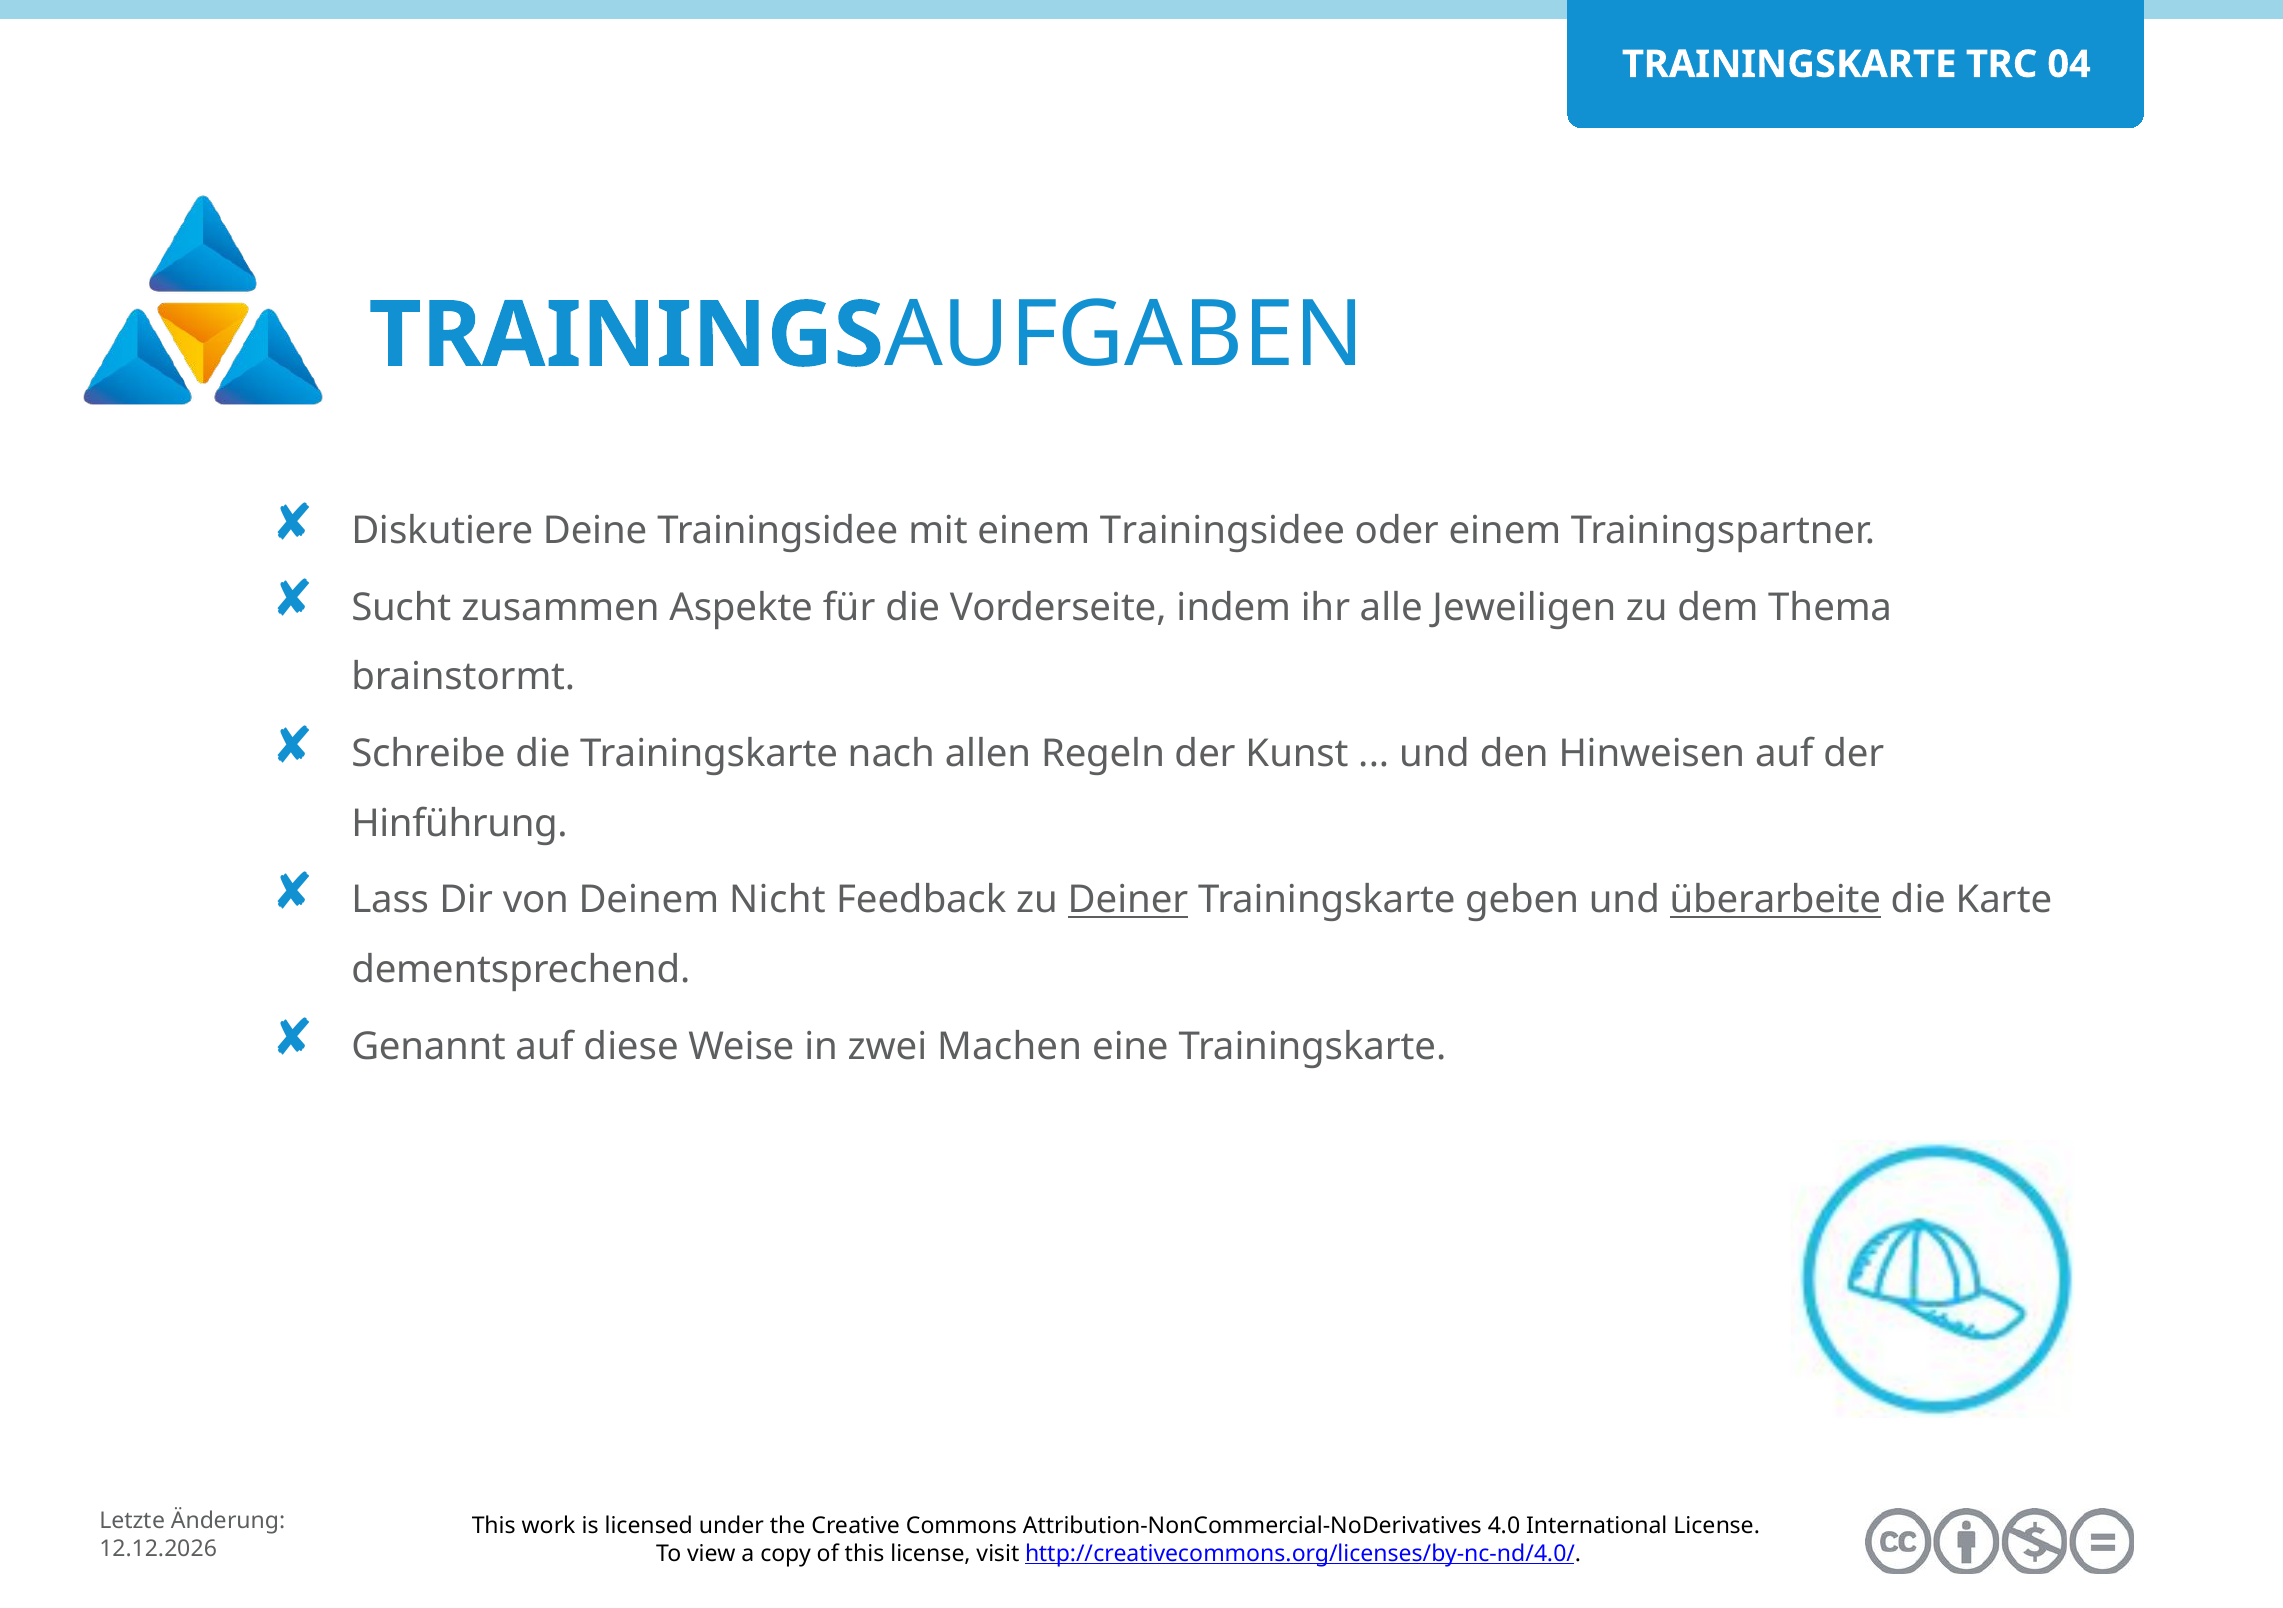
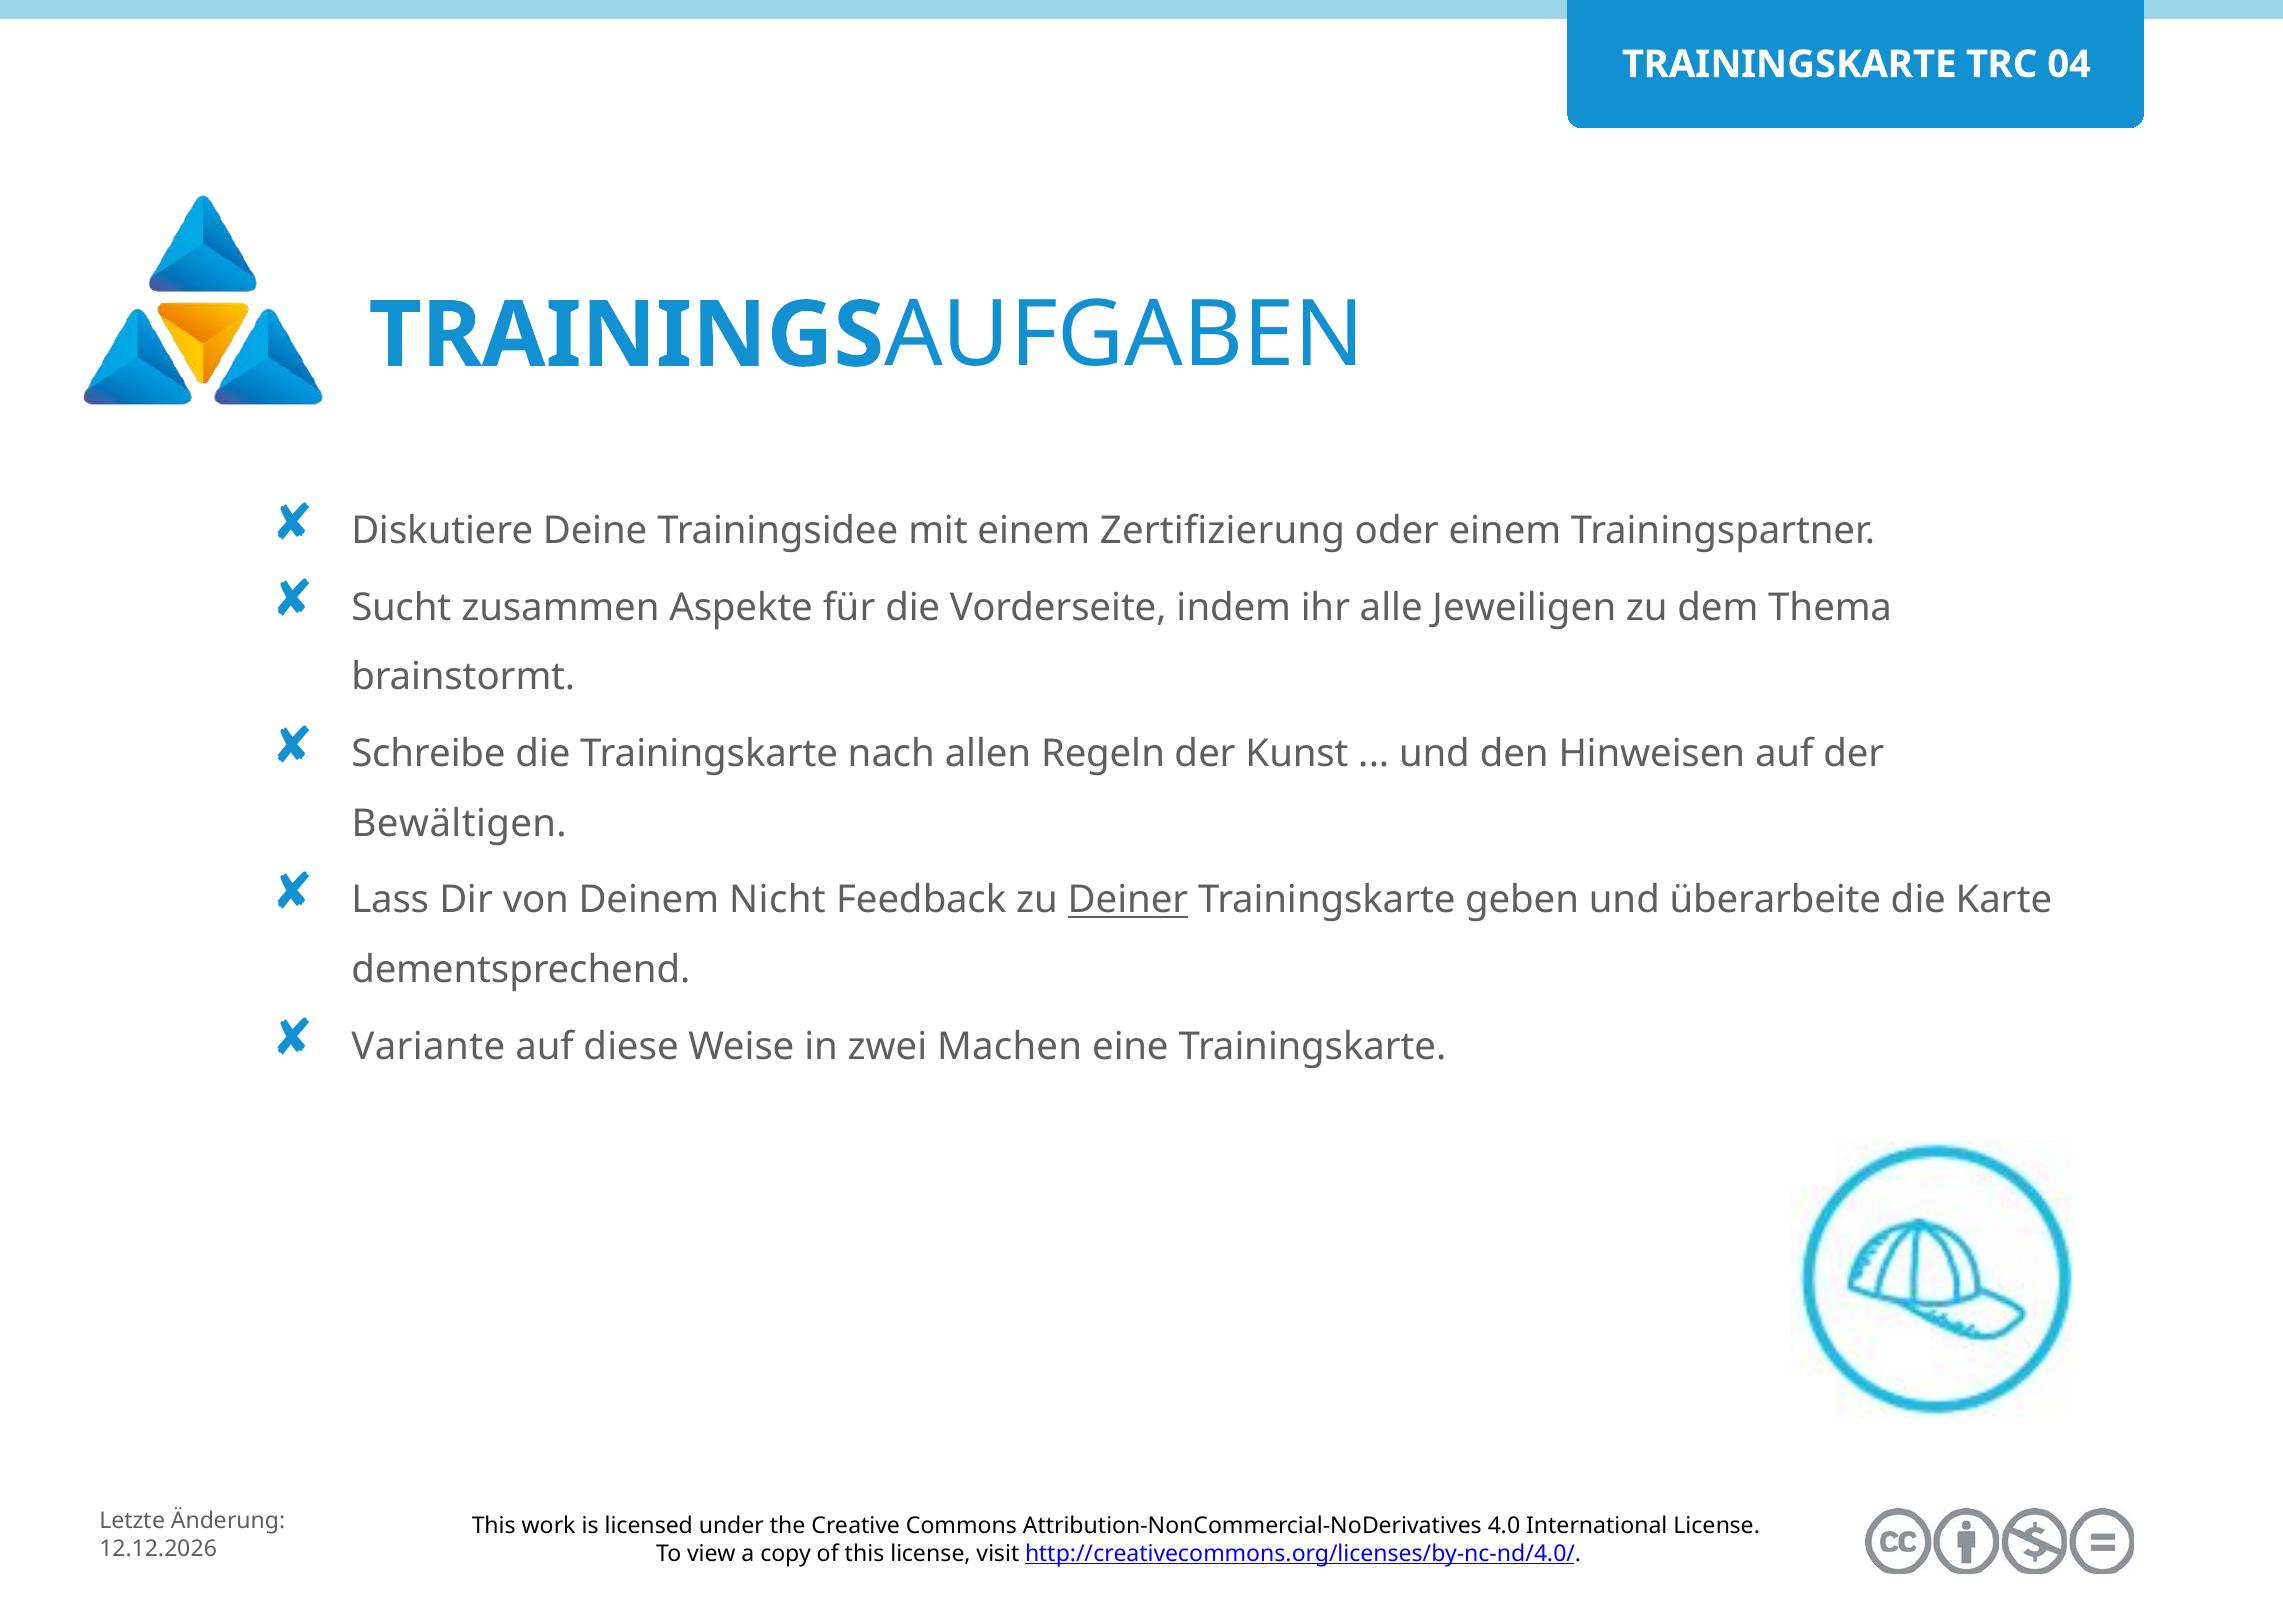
einem Trainingsidee: Trainingsidee -> Zertifizierung
Hinführung: Hinführung -> Bewältigen
überarbeite underline: present -> none
Genannt: Genannt -> Variante
